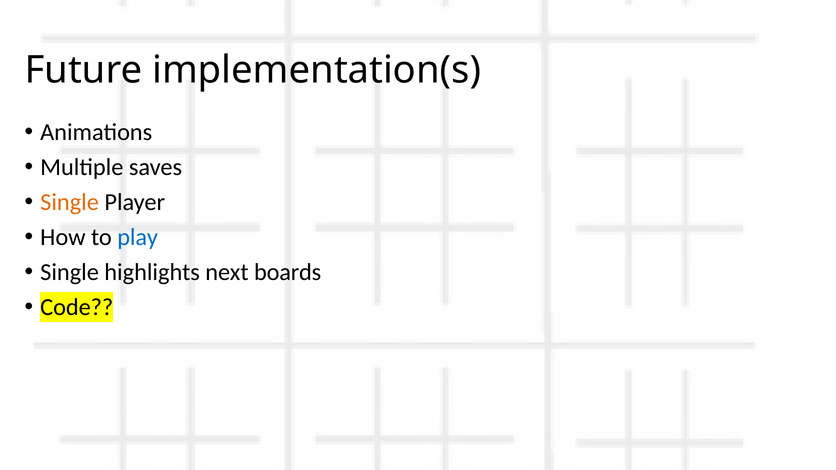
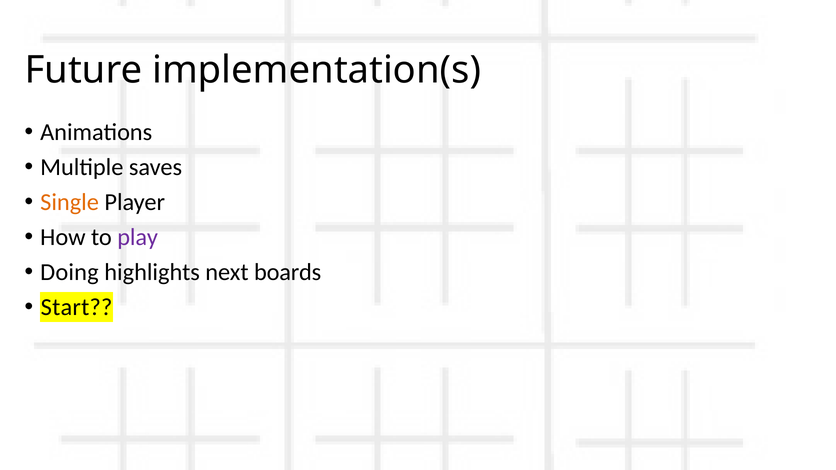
play colour: blue -> purple
Single at (70, 272): Single -> Doing
Code: Code -> Start
